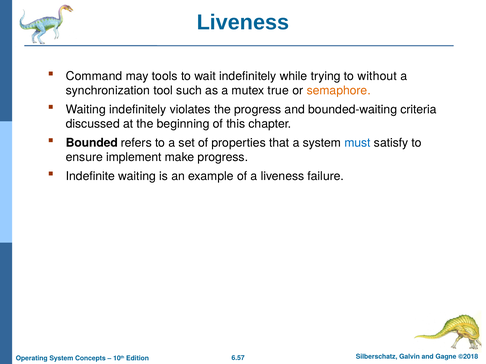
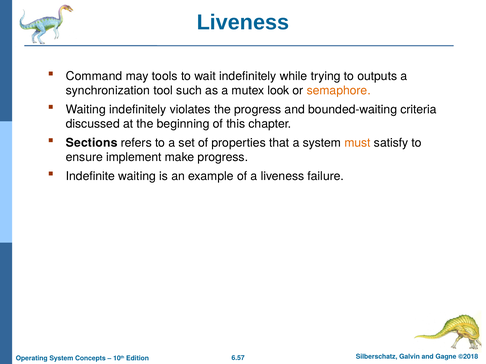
without: without -> outputs
true: true -> look
Bounded: Bounded -> Sections
must colour: blue -> orange
